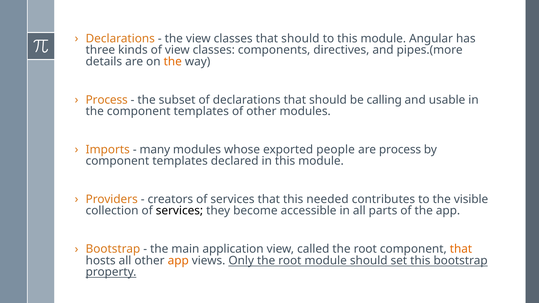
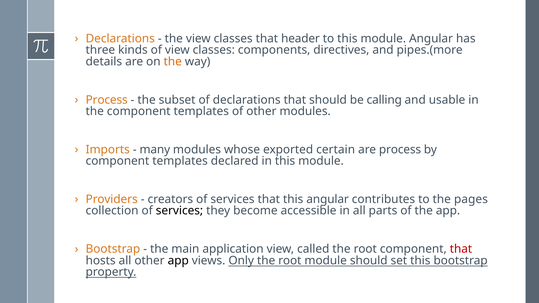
classes that should: should -> header
people: people -> certain
this needed: needed -> angular
visible: visible -> pages
that at (461, 249) colour: orange -> red
app at (178, 261) colour: orange -> black
